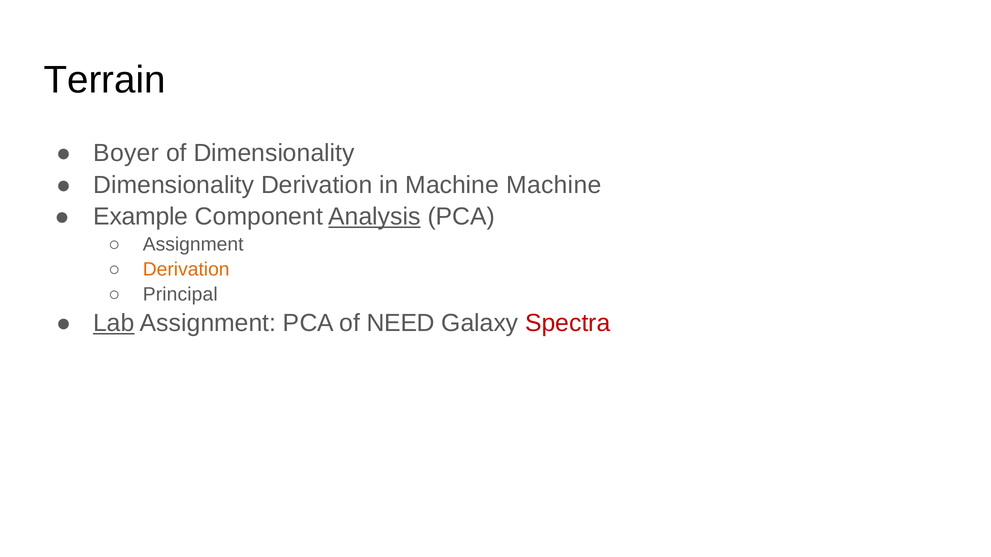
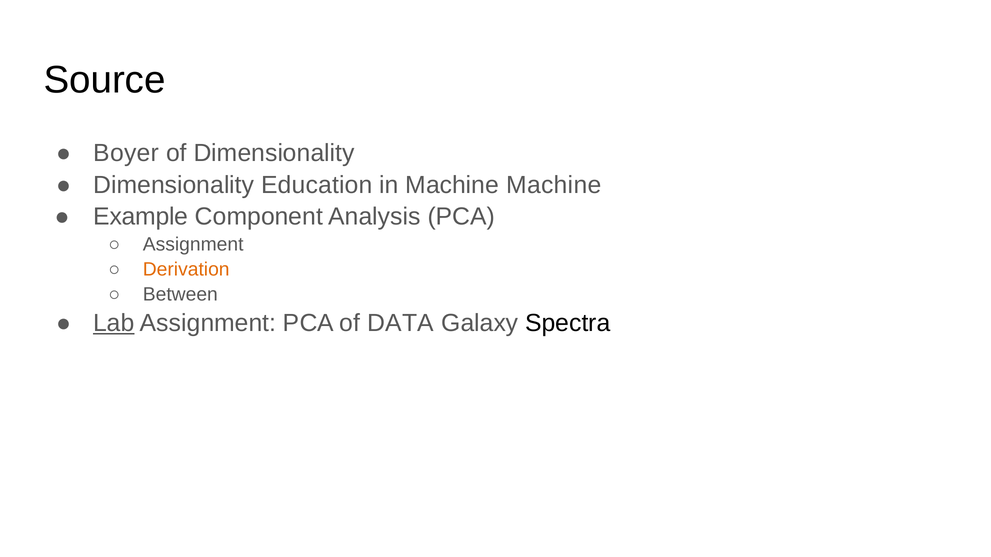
Terrain: Terrain -> Source
Dimensionality Derivation: Derivation -> Education
Analysis underline: present -> none
Principal: Principal -> Between
NEED: NEED -> DATA
Spectra colour: red -> black
